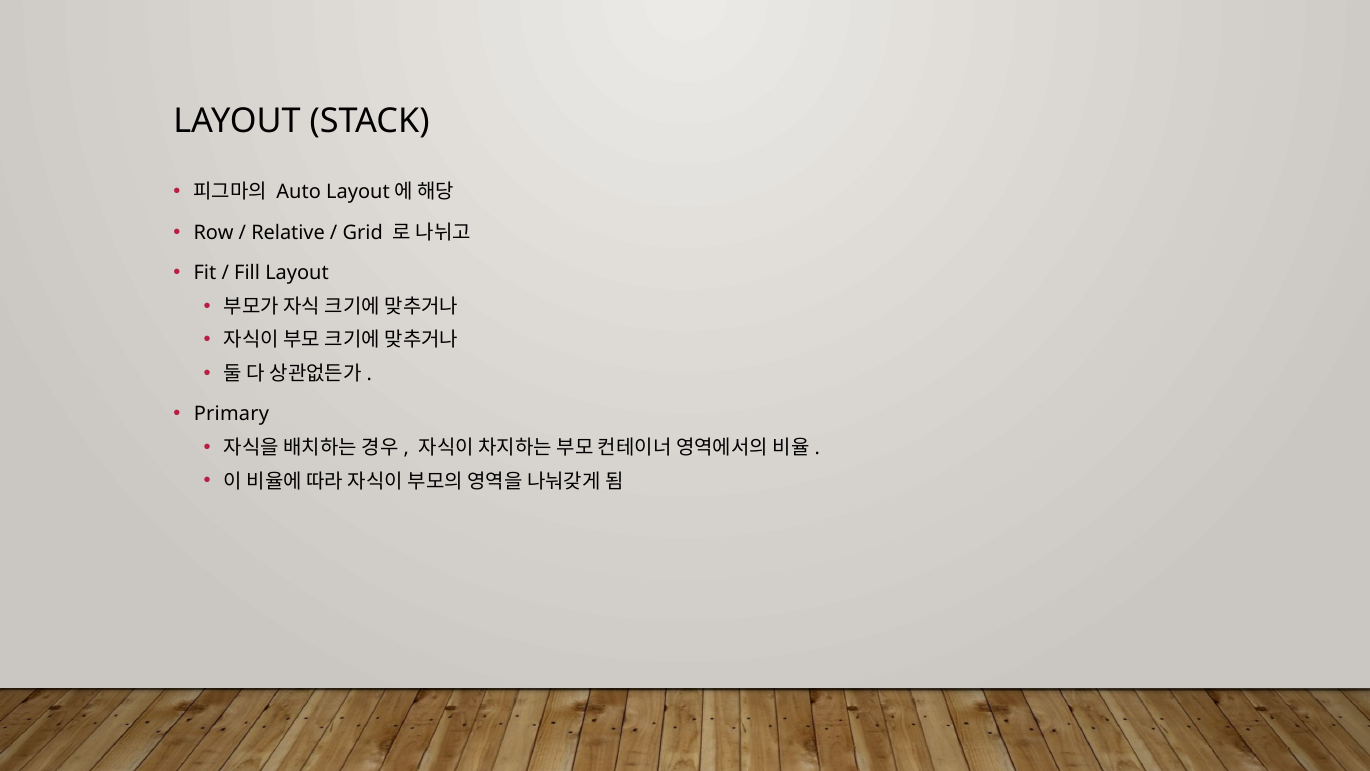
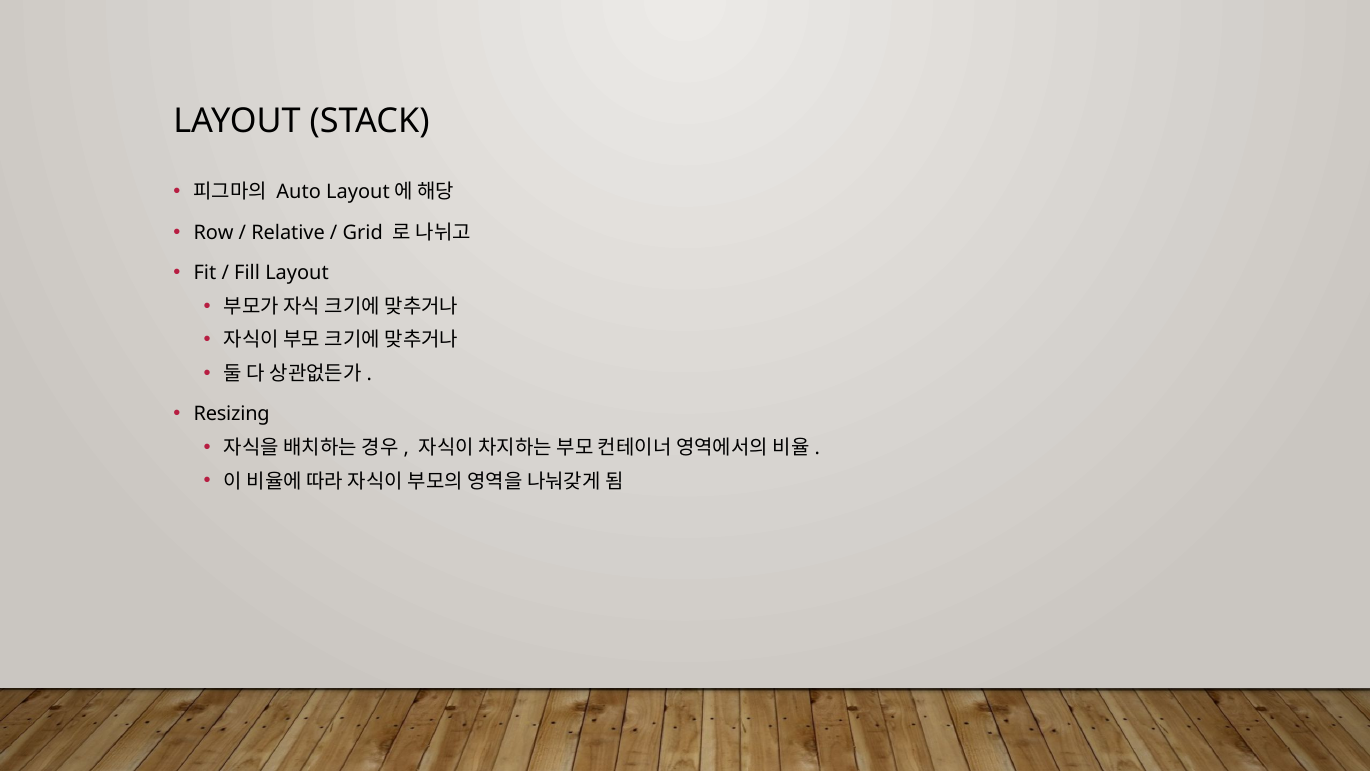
Primary: Primary -> Resizing
